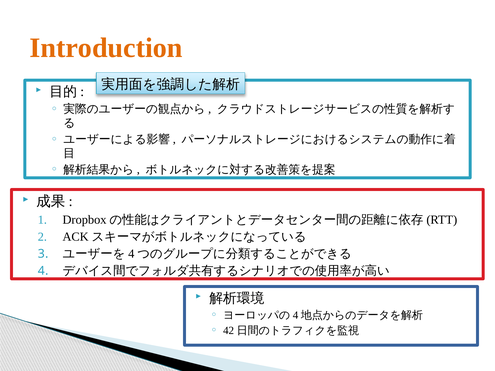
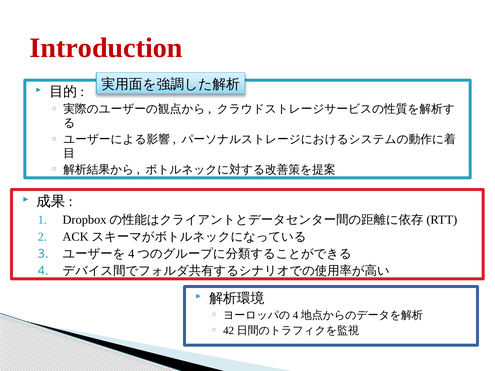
Introduction colour: orange -> red
